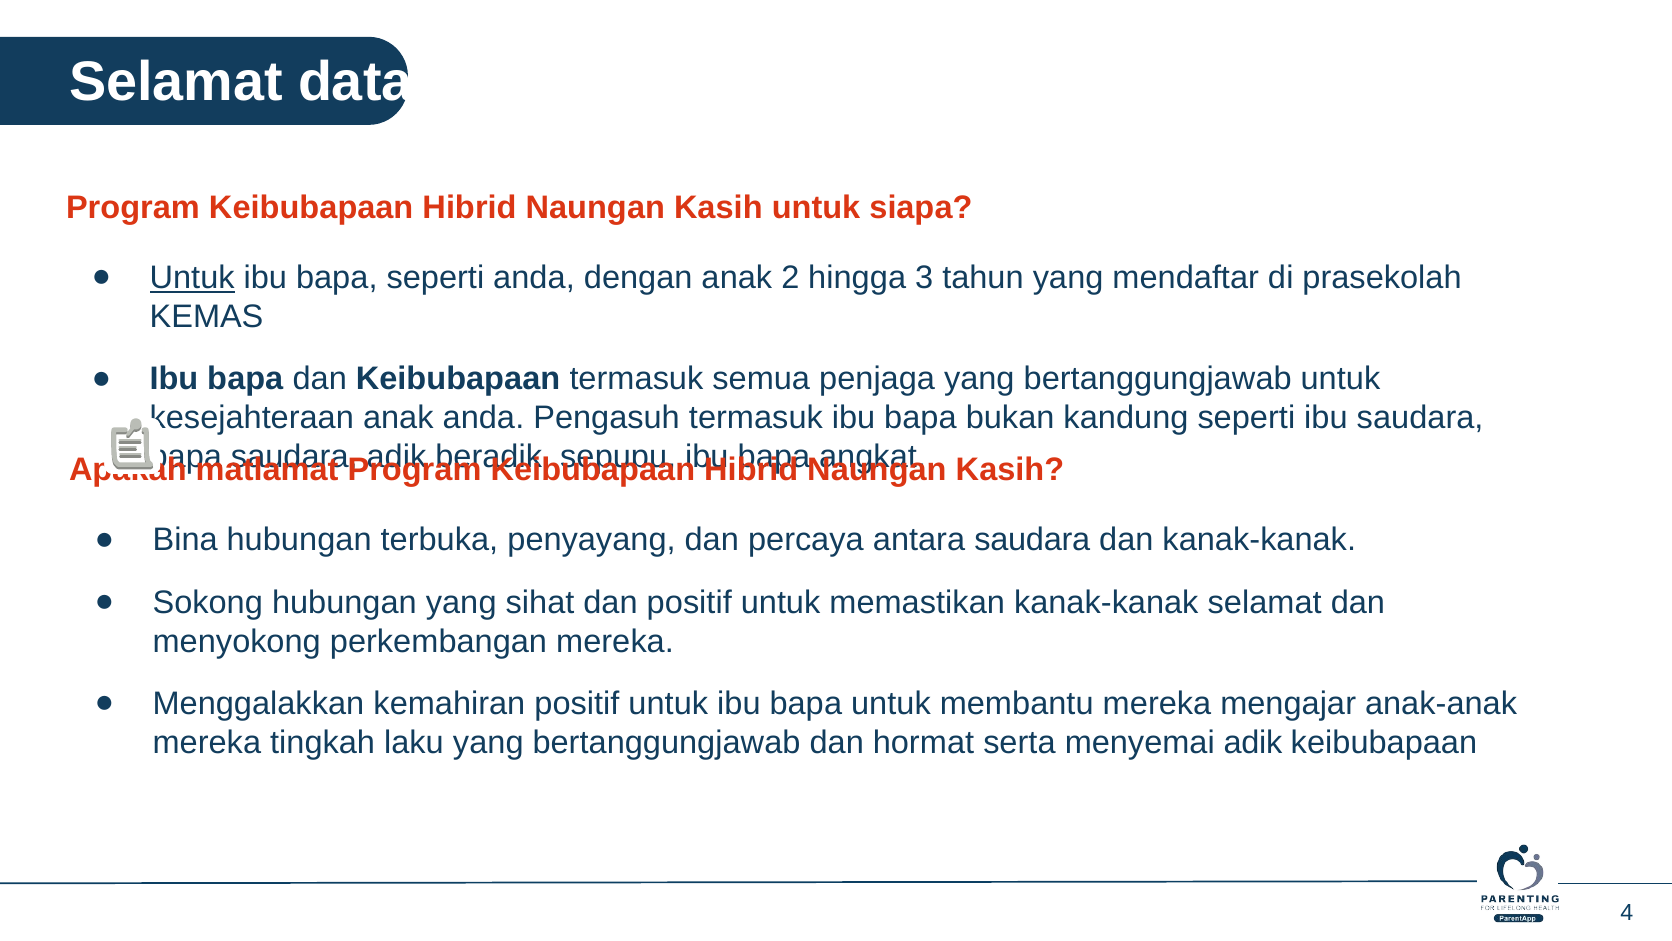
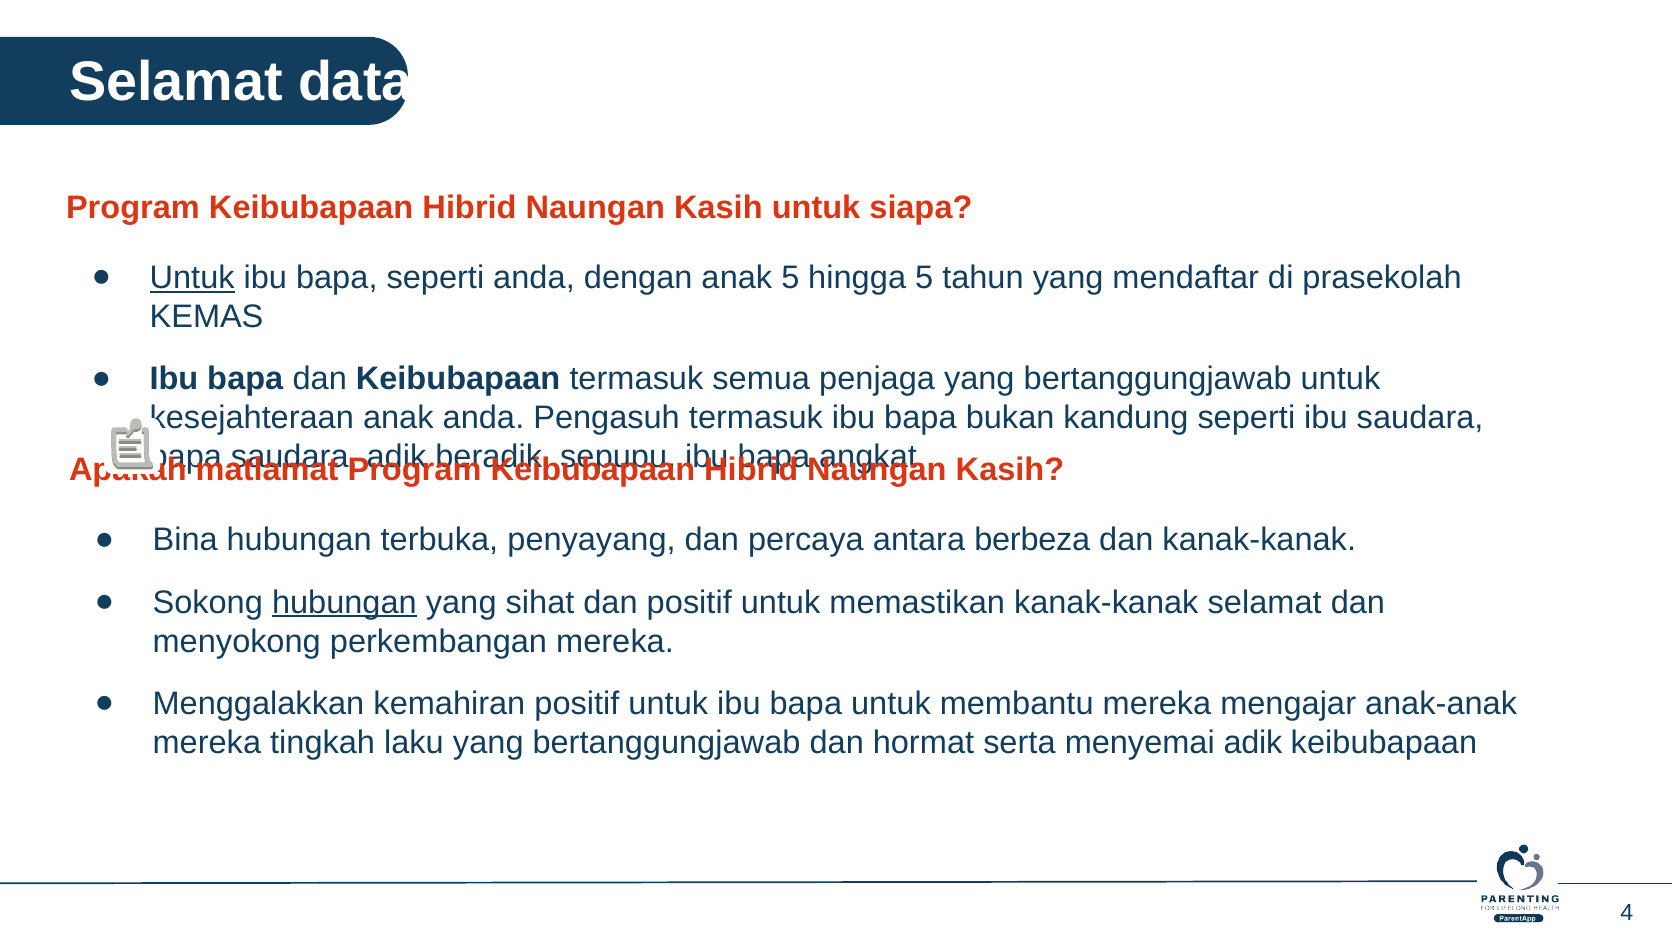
anak 2: 2 -> 5
hingga 3: 3 -> 5
antara saudara: saudara -> berbeza
hubungan at (344, 602) underline: none -> present
